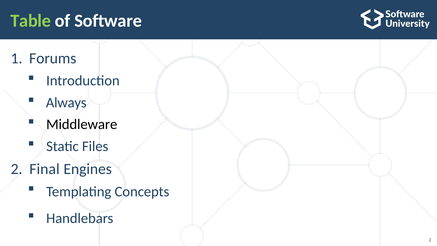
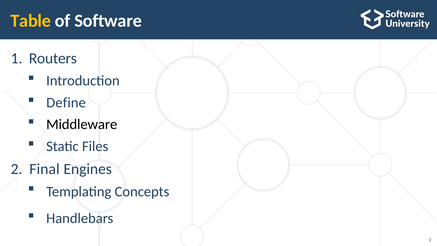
Table colour: light green -> yellow
Forums: Forums -> Routers
Always: Always -> Define
